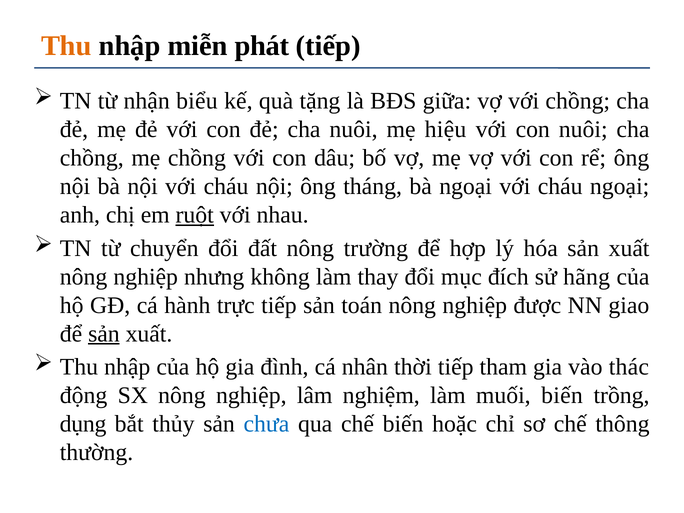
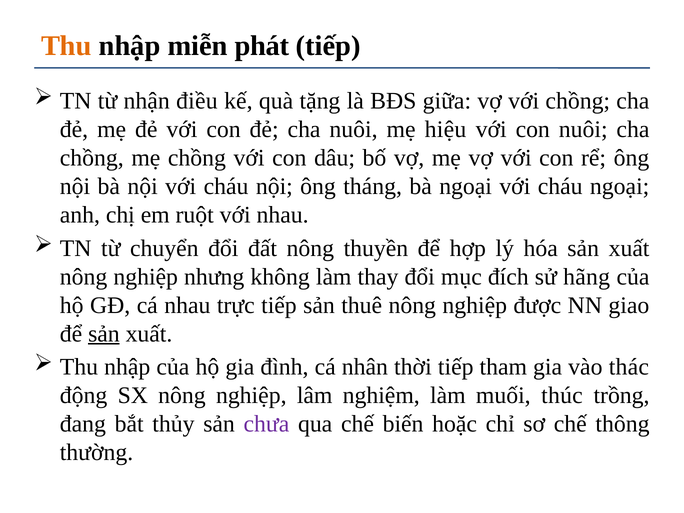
biểu: biểu -> điều
ruột underline: present -> none
trường: trường -> thuyền
cá hành: hành -> nhau
toán: toán -> thuê
muối biến: biến -> thúc
dụng: dụng -> đang
chưa colour: blue -> purple
